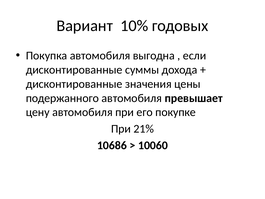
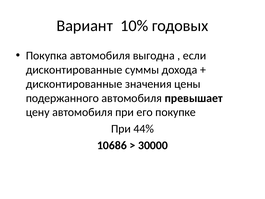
21%: 21% -> 44%
10060: 10060 -> 30000
